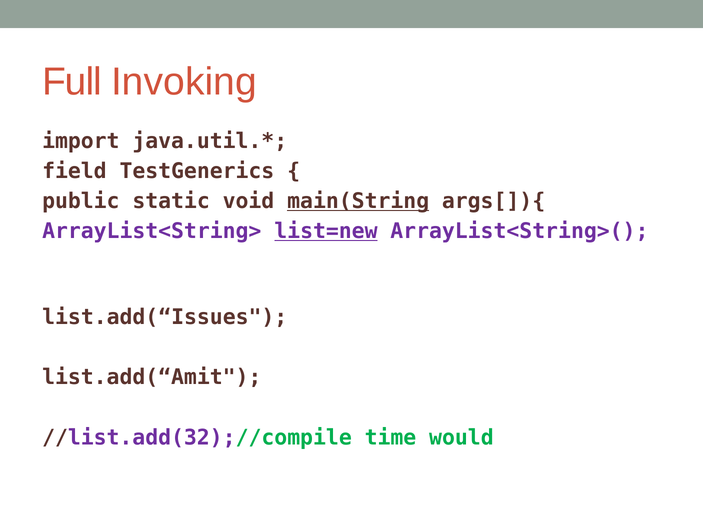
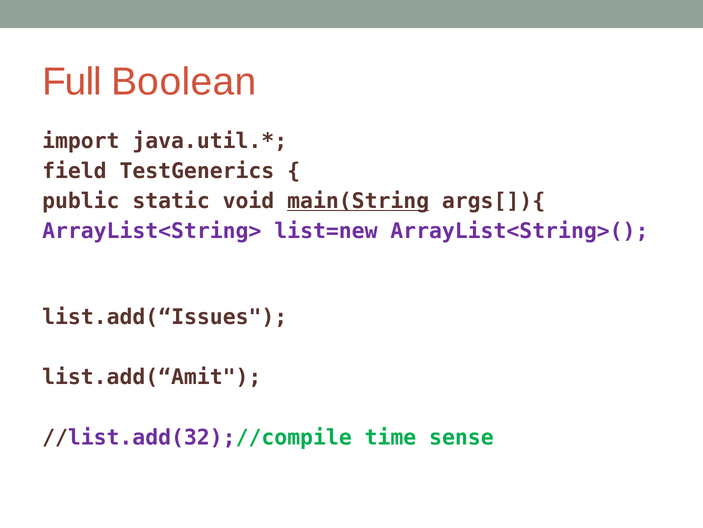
Invoking: Invoking -> Boolean
list=new underline: present -> none
would: would -> sense
